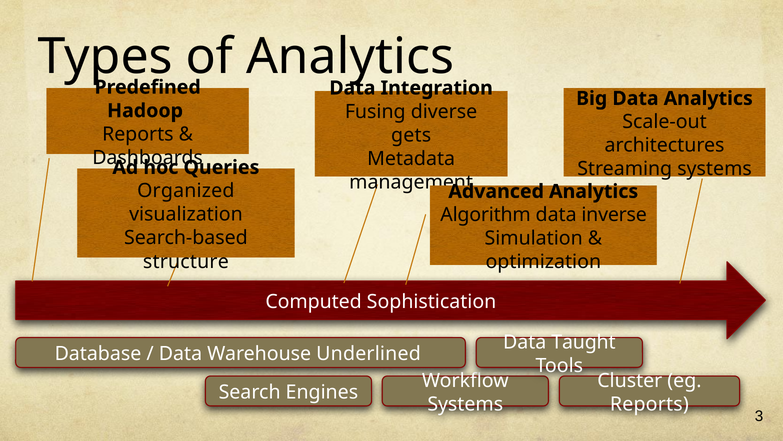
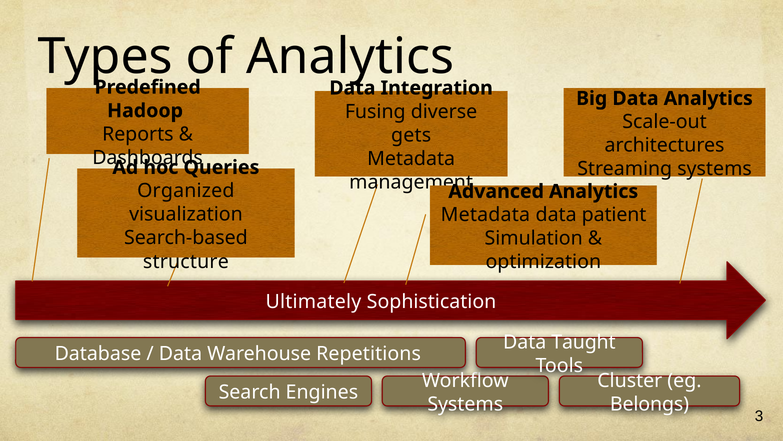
Algorithm at (486, 215): Algorithm -> Metadata
inverse: inverse -> patient
Computed: Computed -> Ultimately
Underlined: Underlined -> Repetitions
Reports at (649, 404): Reports -> Belongs
